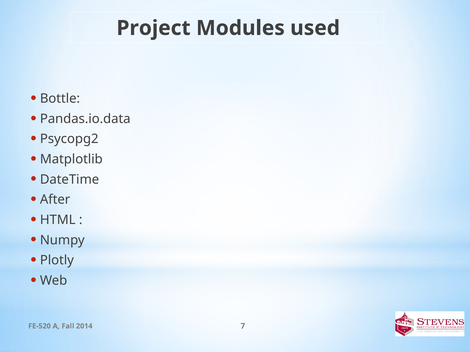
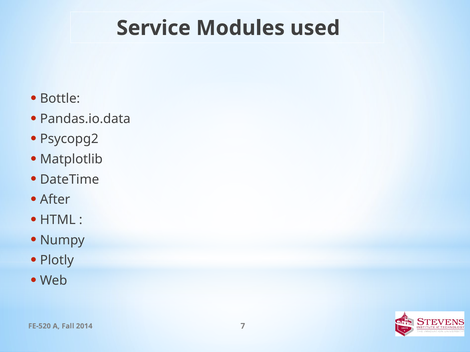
Project: Project -> Service
